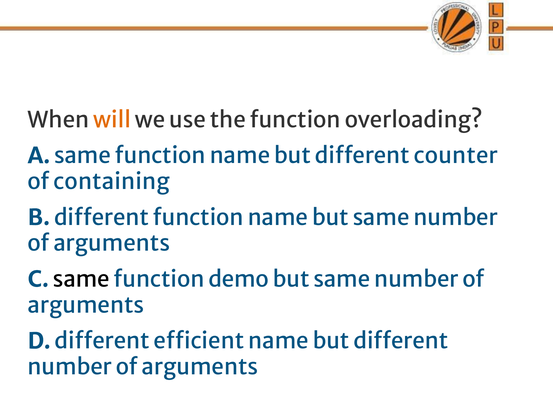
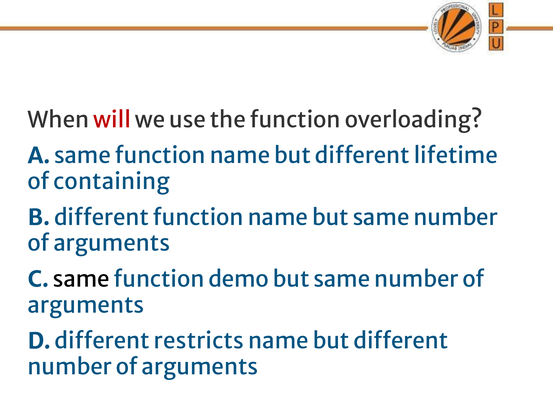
will colour: orange -> red
counter: counter -> lifetime
efficient: efficient -> restricts
